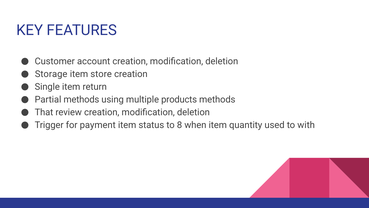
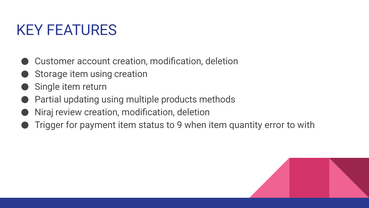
item store: store -> using
Partial methods: methods -> updating
That: That -> Niraj
8: 8 -> 9
used: used -> error
